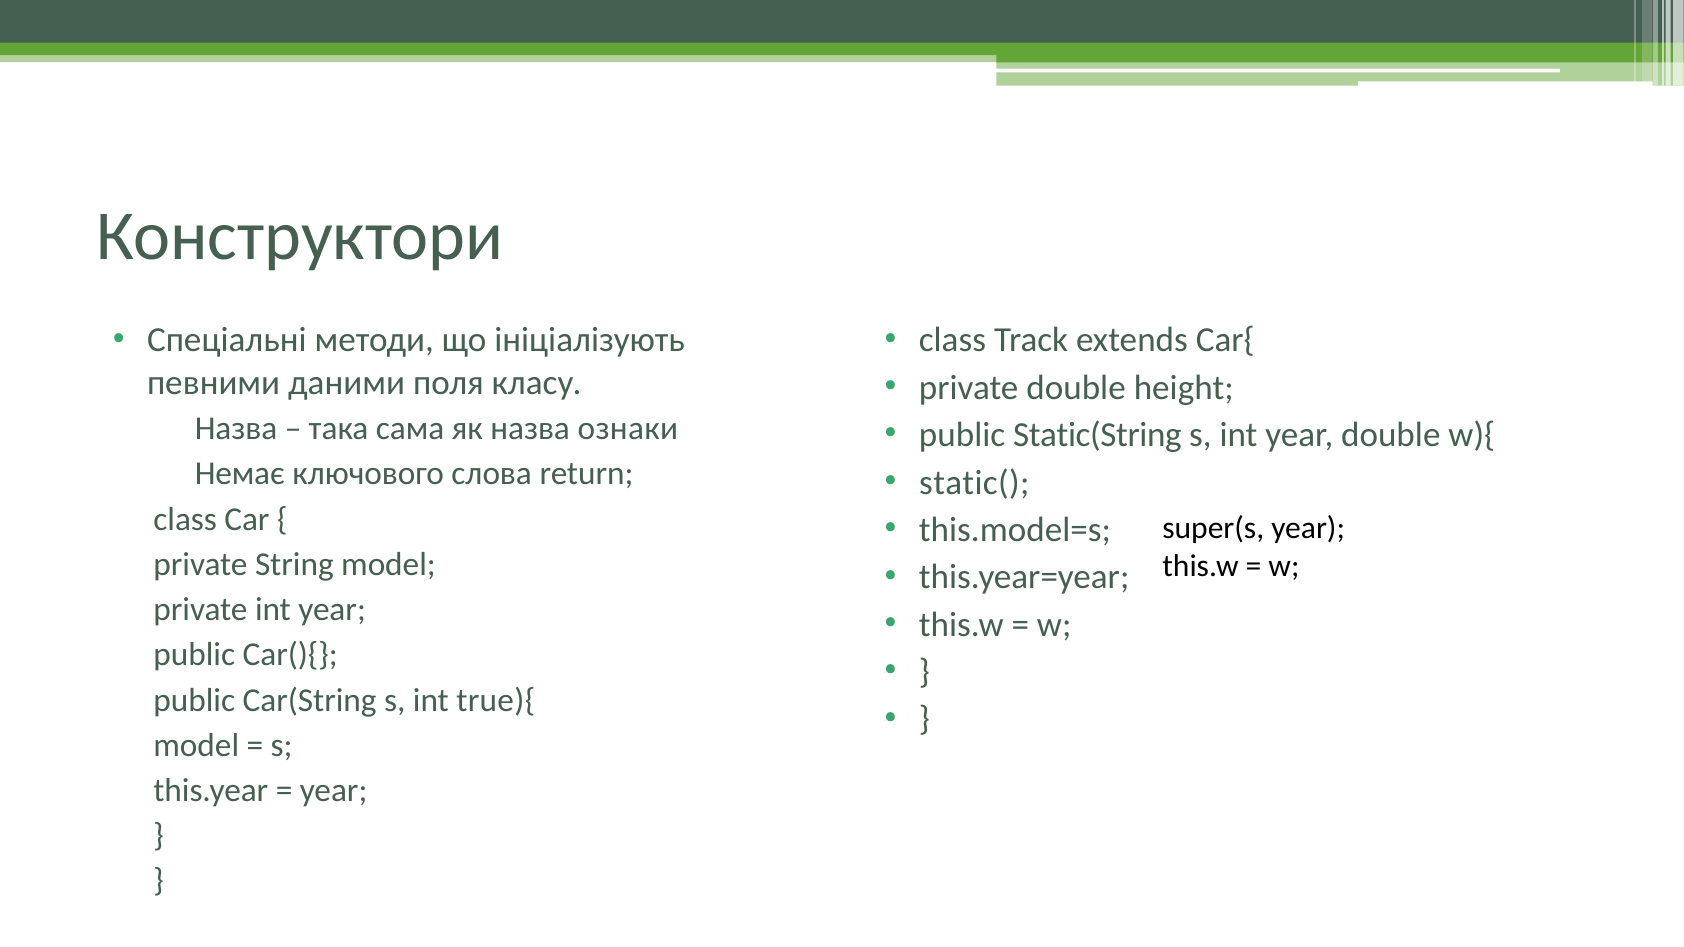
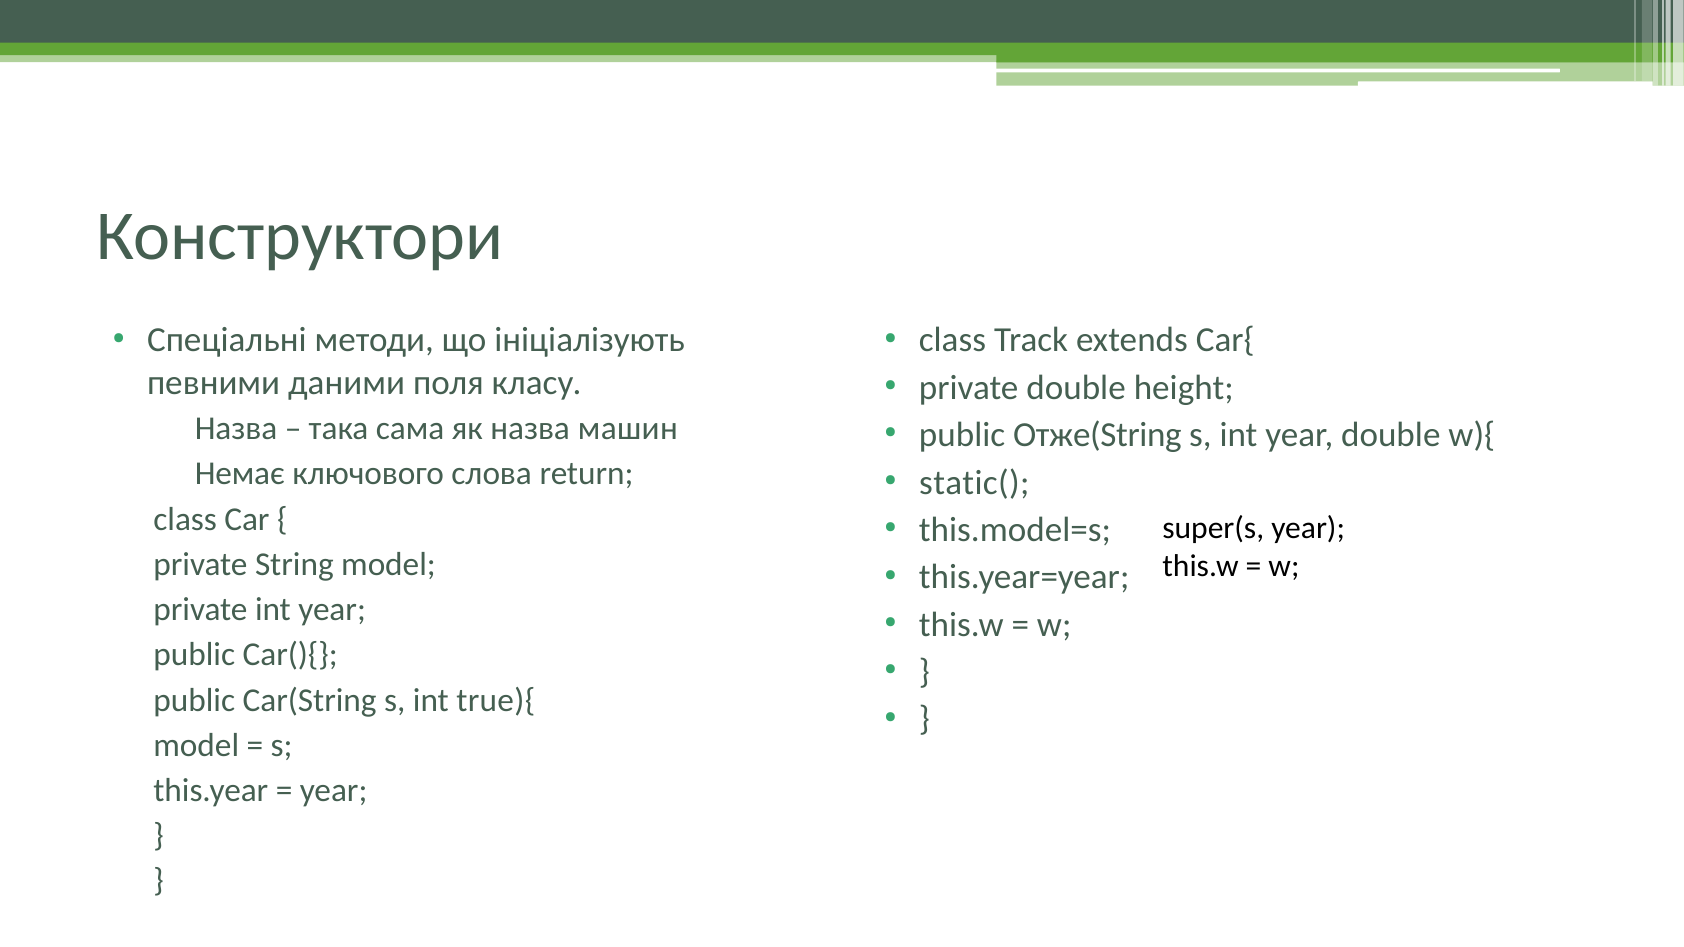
ознаки: ознаки -> машин
Static(String: Static(String -> Отже(String
